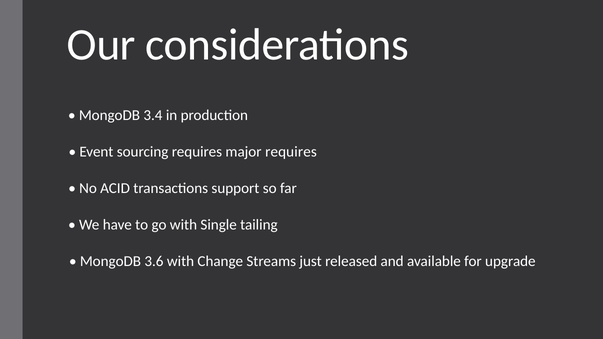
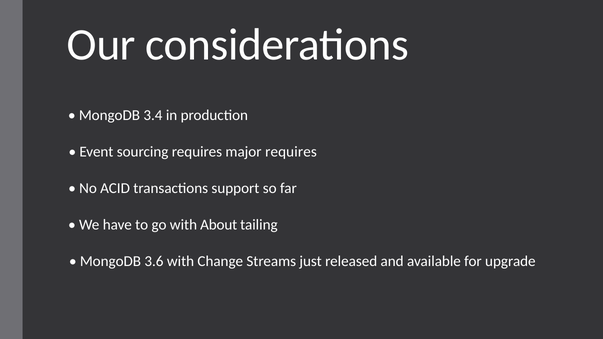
Single: Single -> About
